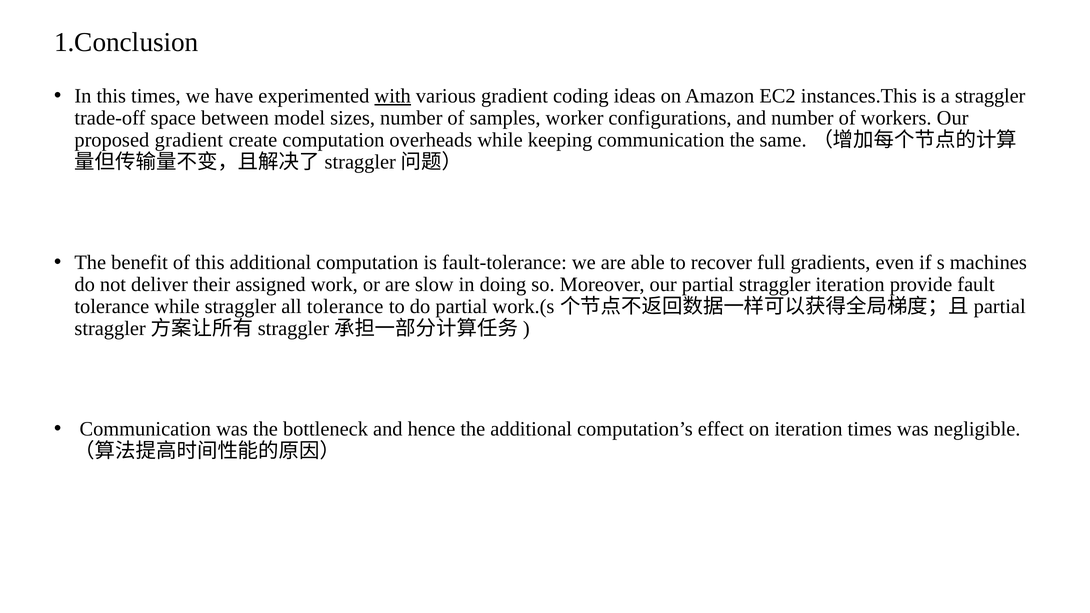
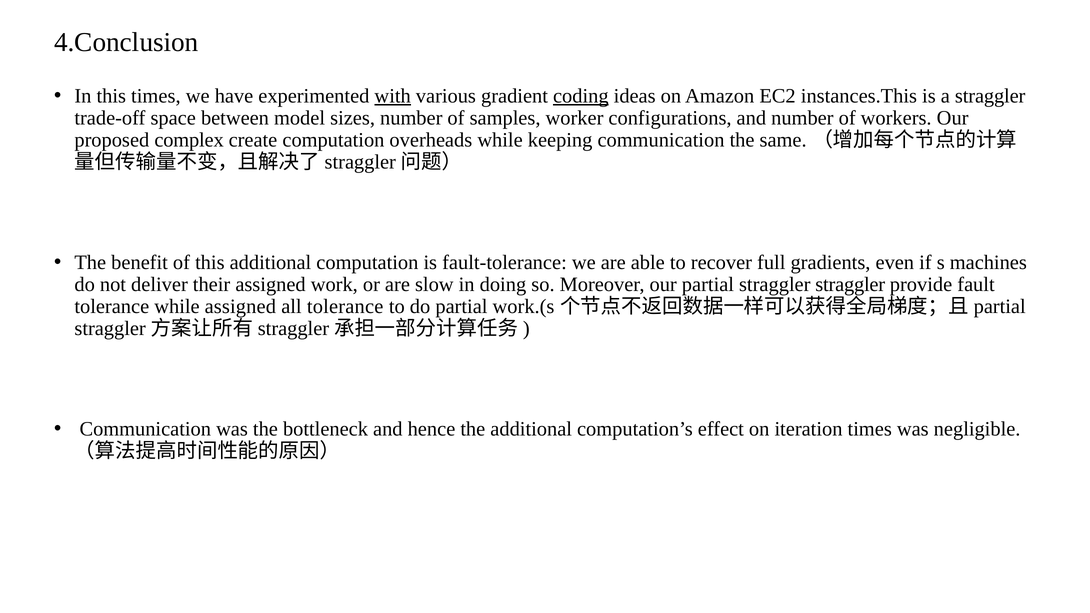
1.Conclusion: 1.Conclusion -> 4.Conclusion
coding underline: none -> present
proposed gradient: gradient -> complex
straggler iteration: iteration -> straggler
while straggler: straggler -> assigned
